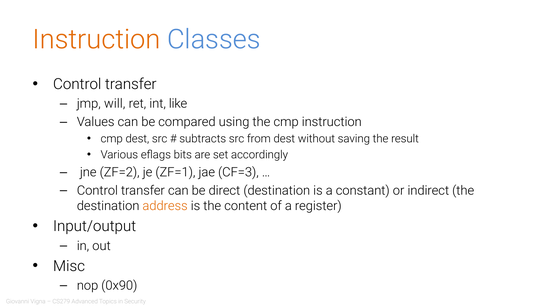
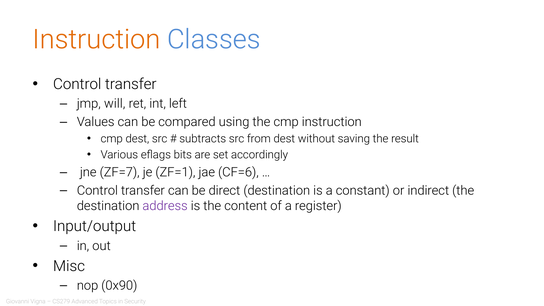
like: like -> left
ZF=2: ZF=2 -> ZF=7
CF=3: CF=3 -> CF=6
address colour: orange -> purple
